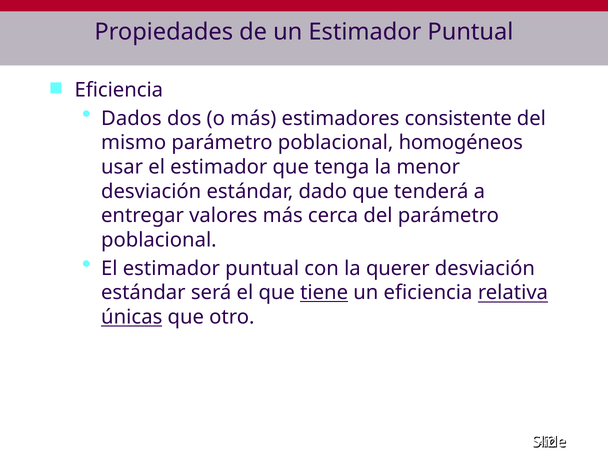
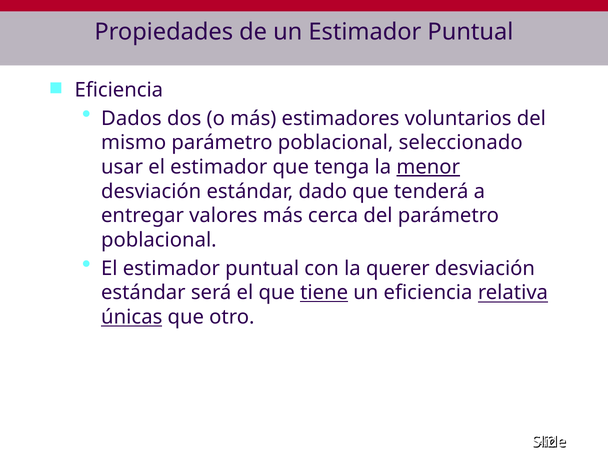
consistente: consistente -> voluntarios
homogéneos: homogéneos -> seleccionado
menor underline: none -> present
